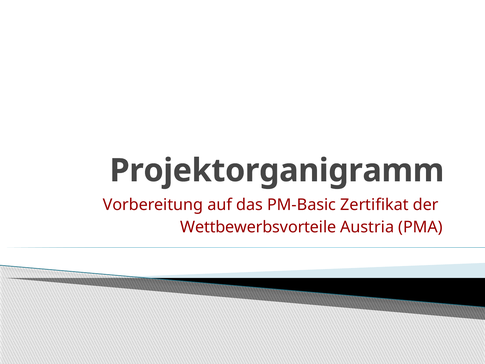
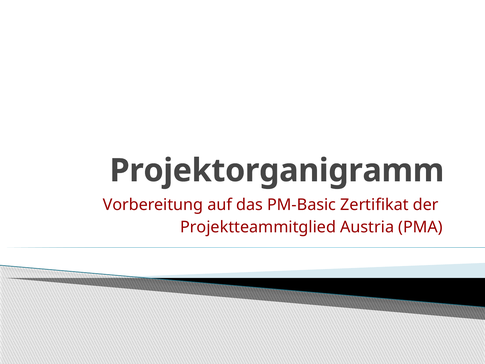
Wettbewerbsvorteile: Wettbewerbsvorteile -> Projektteammitglied
